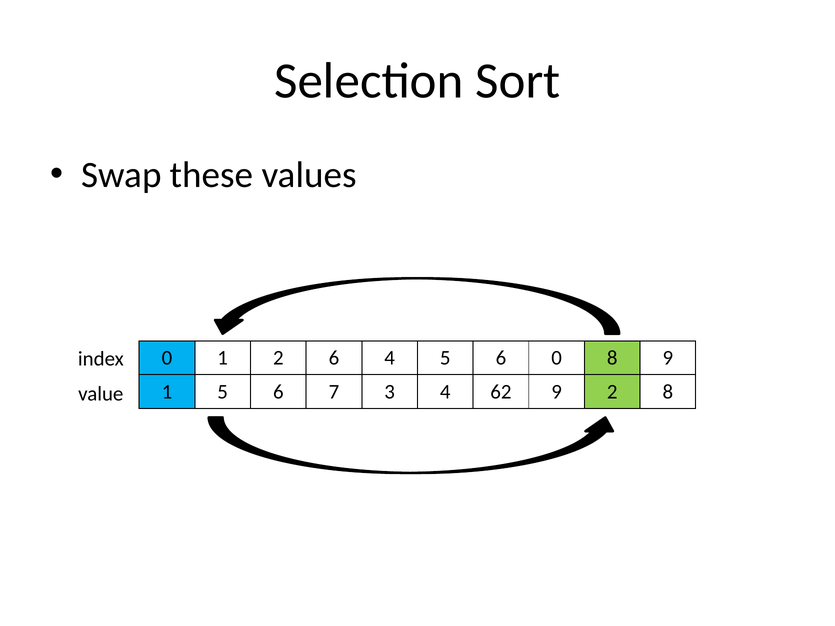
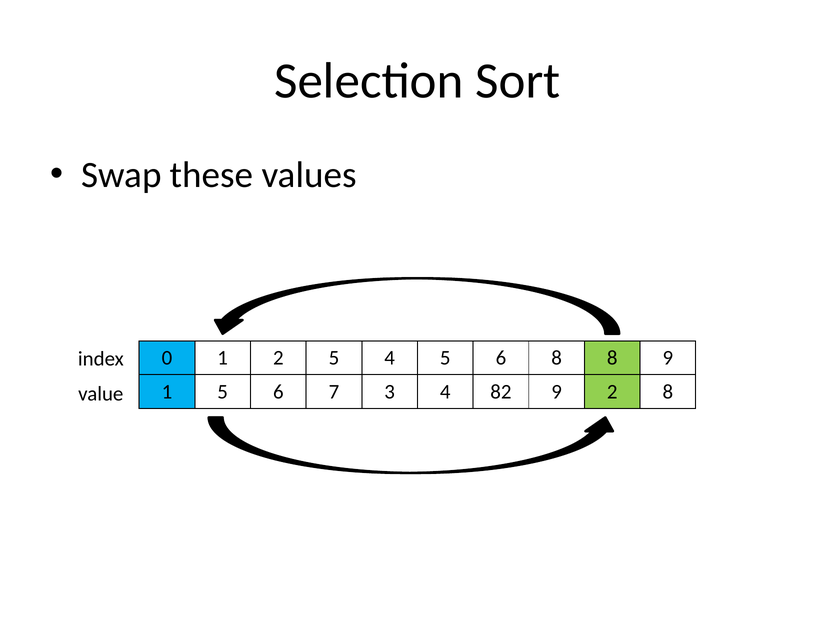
2 6: 6 -> 5
6 0: 0 -> 8
62: 62 -> 82
